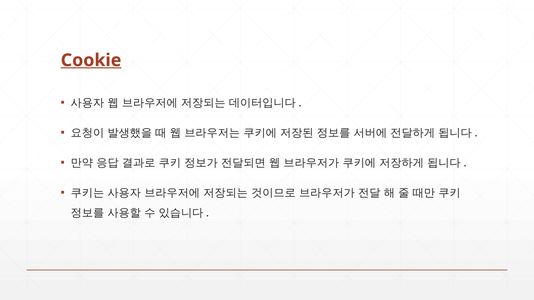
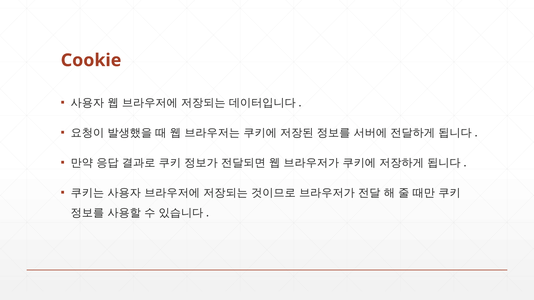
Cookie underline: present -> none
